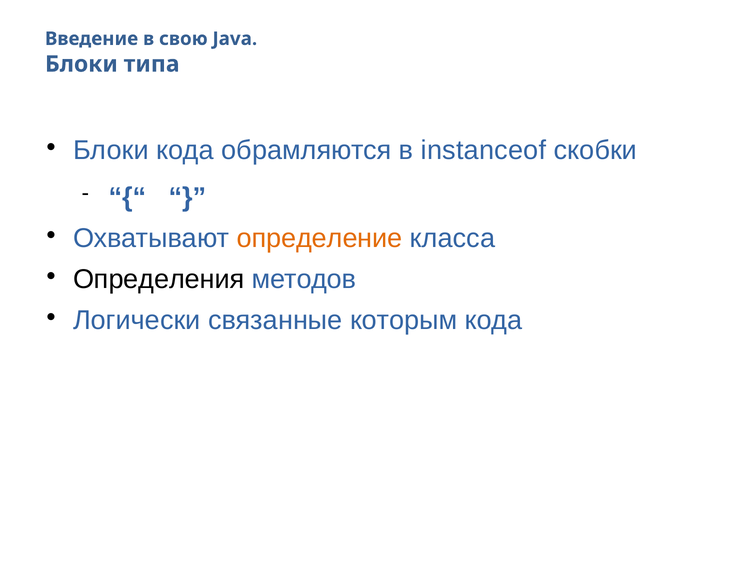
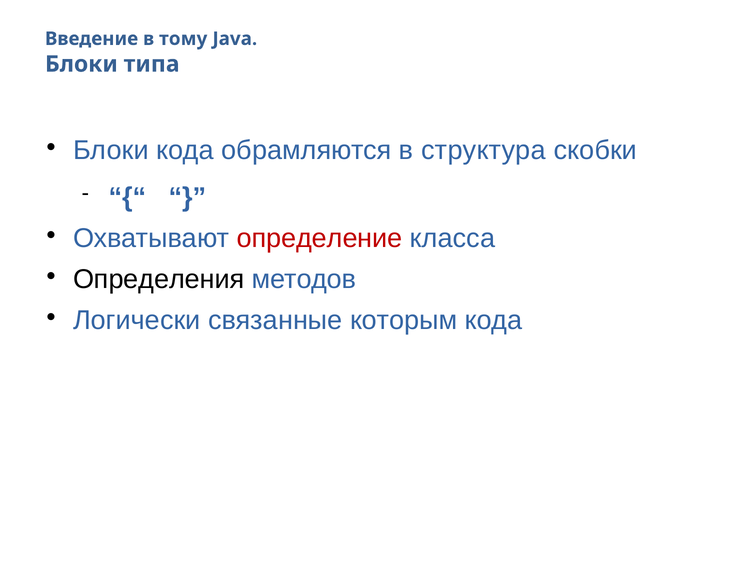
свою: свою -> тому
instanceof: instanceof -> структура
определение colour: orange -> red
